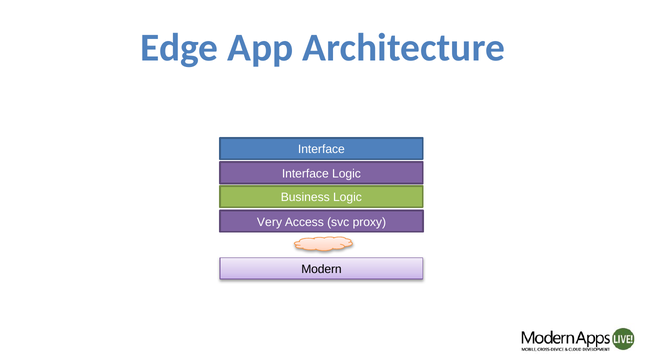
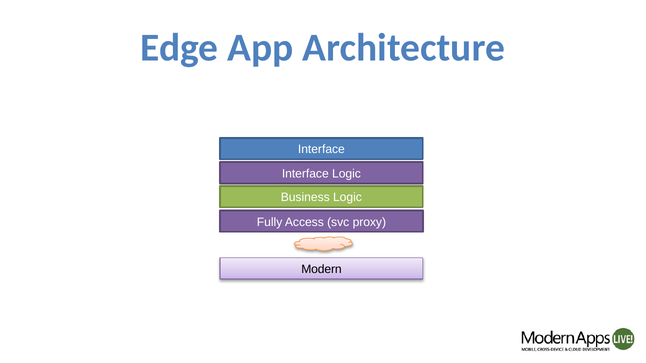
Very: Very -> Fully
